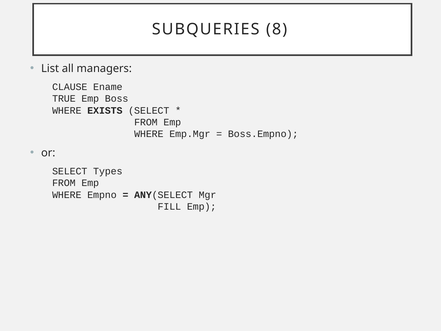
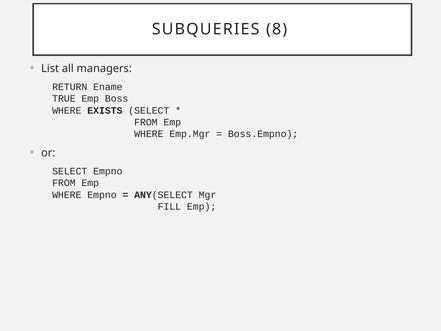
CLAUSE: CLAUSE -> RETURN
SELECT Types: Types -> Empno
